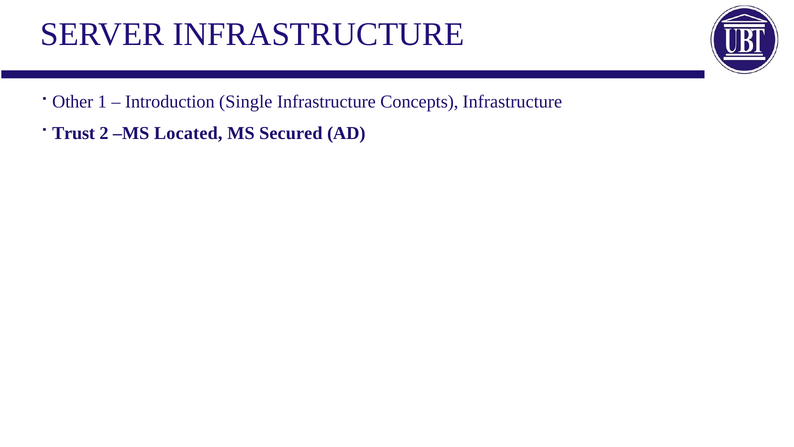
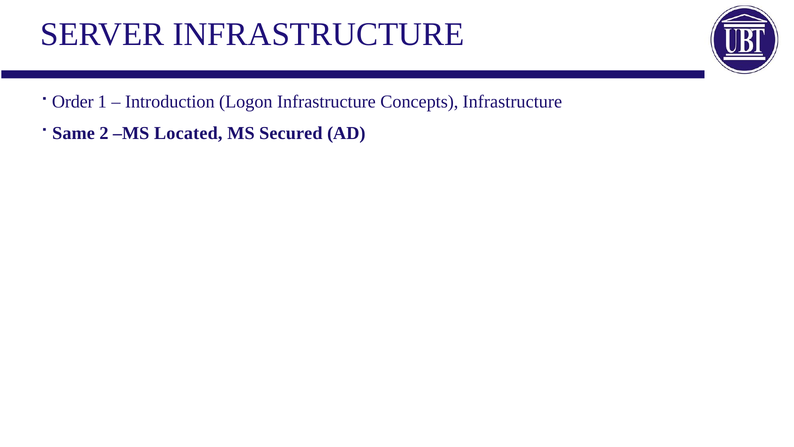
Other: Other -> Order
Single: Single -> Logon
Trust: Trust -> Same
